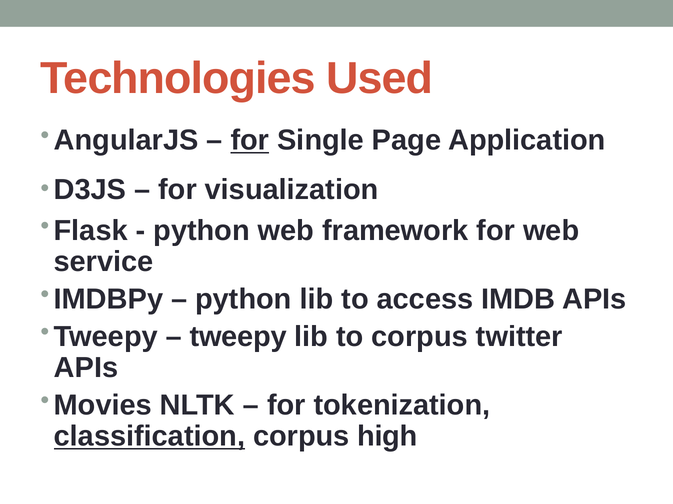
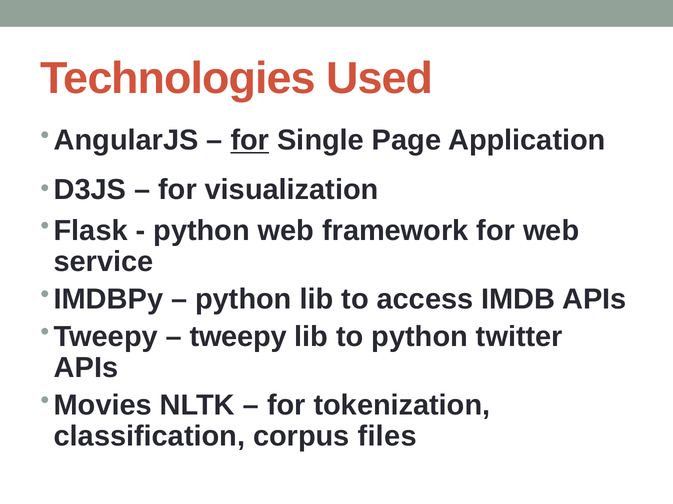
to corpus: corpus -> python
classification underline: present -> none
high: high -> files
